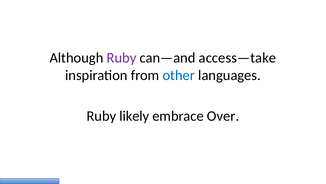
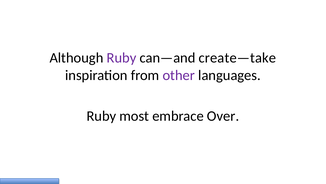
access—take: access—take -> create—take
other colour: blue -> purple
likely: likely -> most
